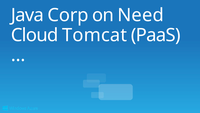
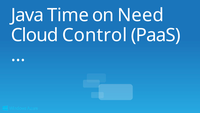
Corp: Corp -> Time
Tomcat: Tomcat -> Control
